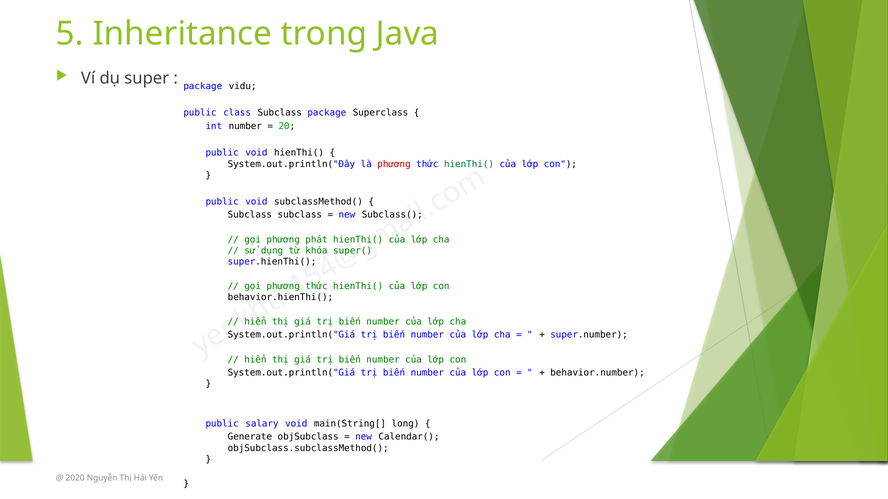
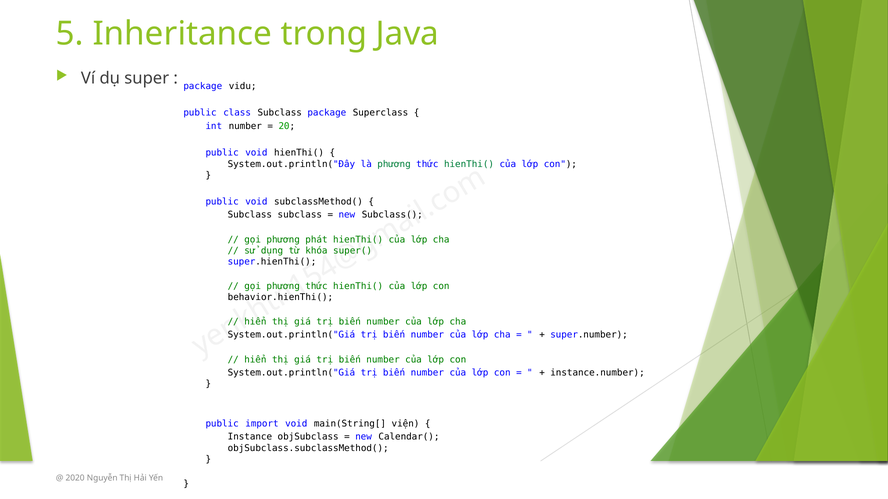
phương at (394, 164) colour: red -> green
behavior.number: behavior.number -> instance.number
salary: salary -> import
long: long -> viện
Generate: Generate -> Instance
